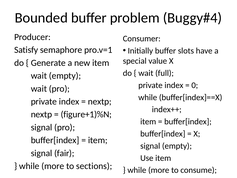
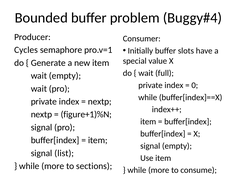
Satisfy: Satisfy -> Cycles
fair: fair -> list
